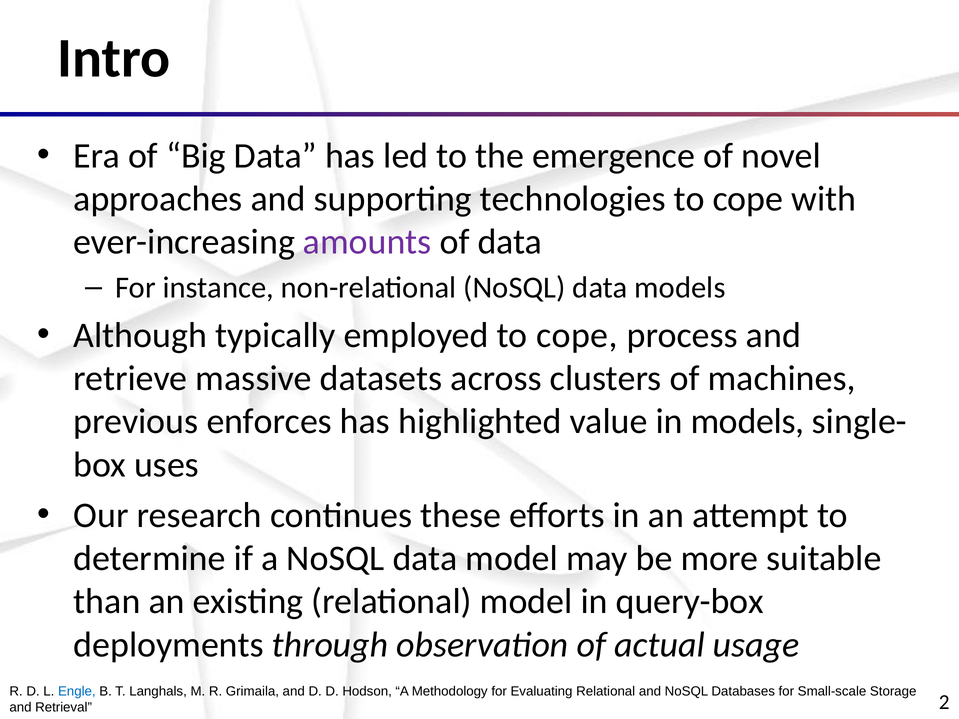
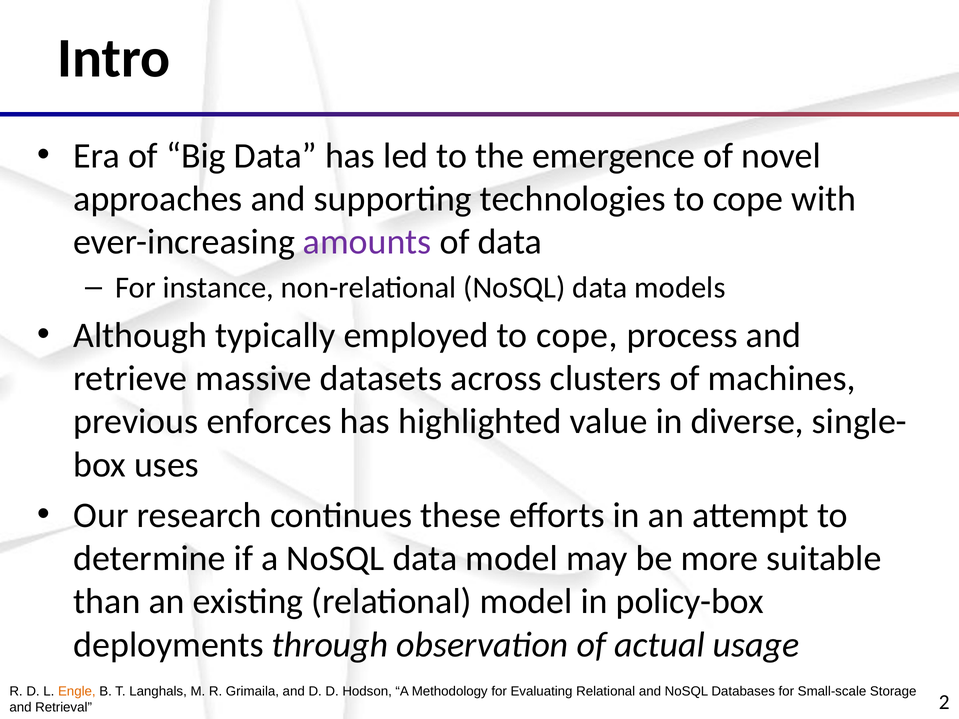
in models: models -> diverse
query-box: query-box -> policy-box
Engle colour: blue -> orange
